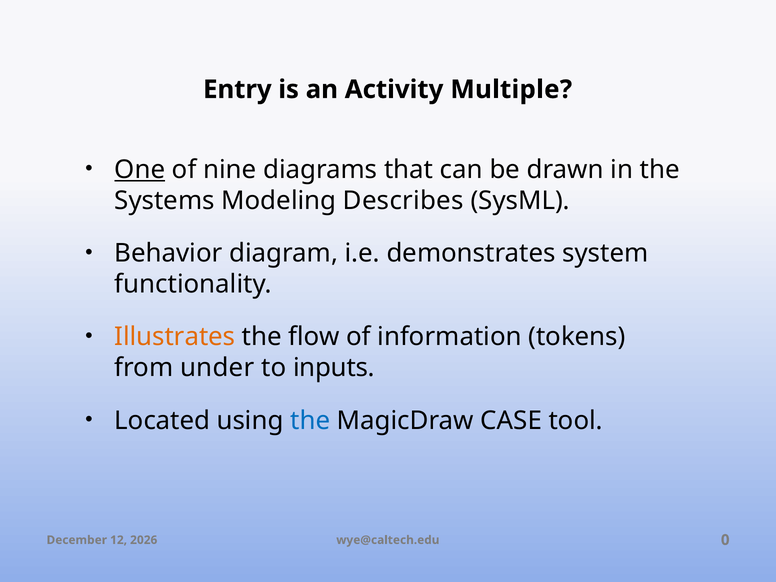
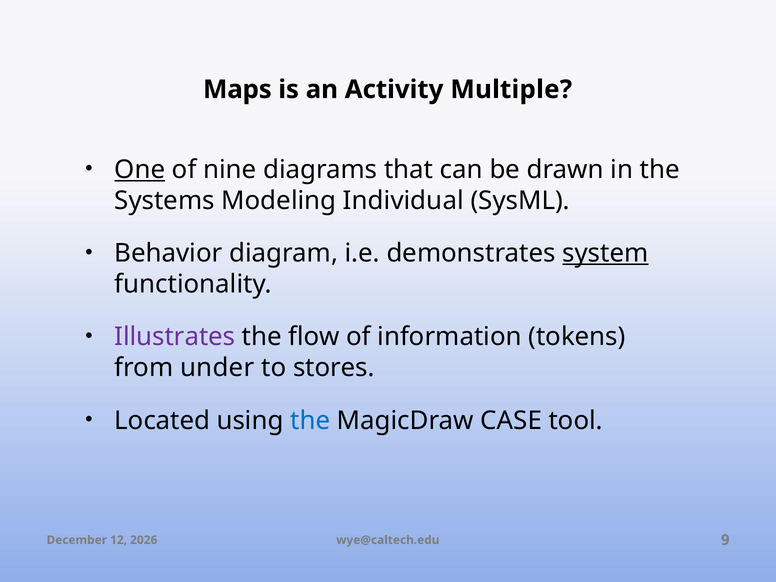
Entry: Entry -> Maps
Describes: Describes -> Individual
system underline: none -> present
Illustrates colour: orange -> purple
inputs: inputs -> stores
0: 0 -> 9
